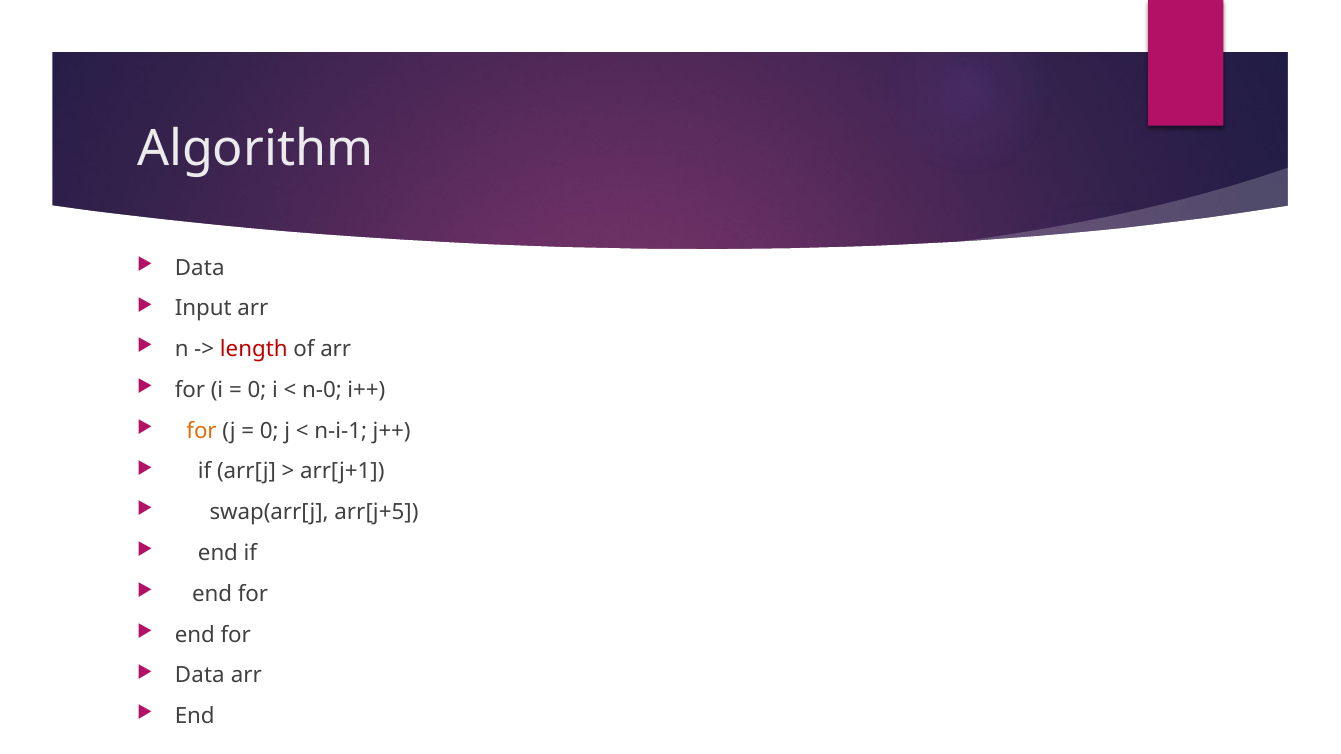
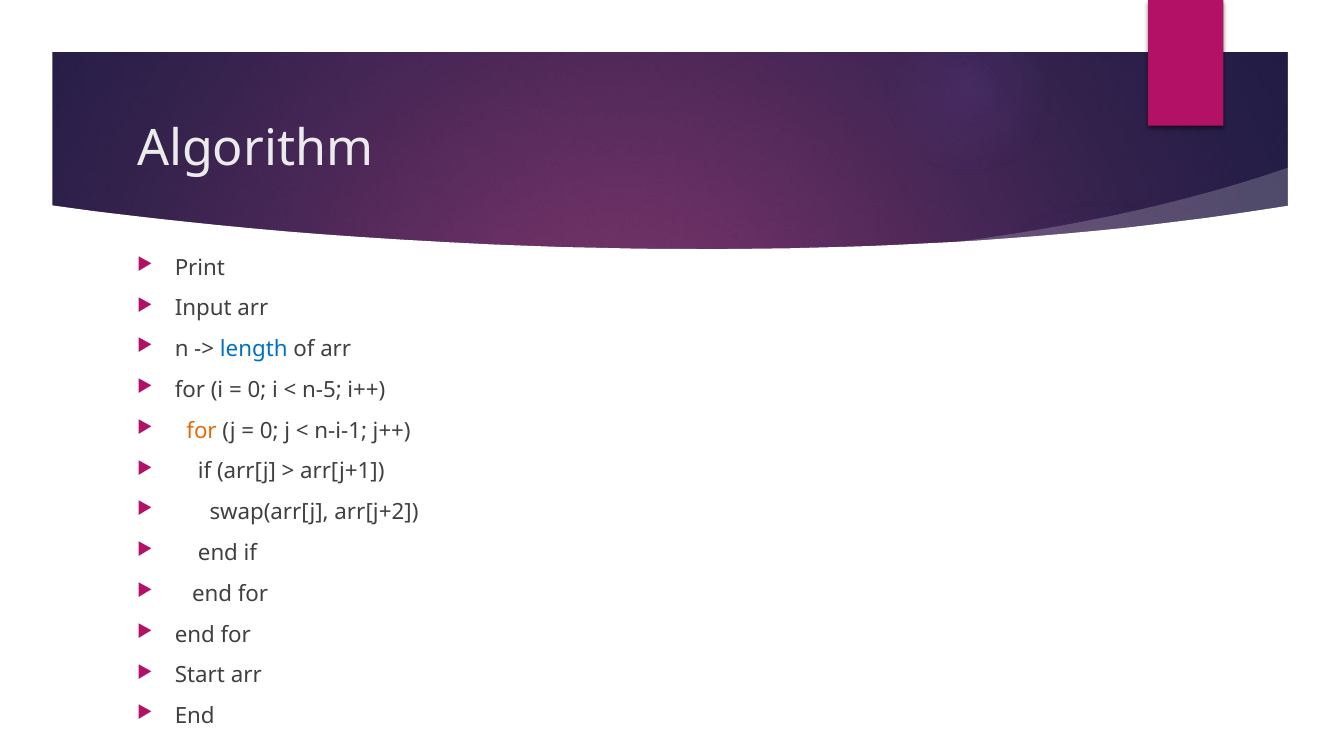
Data at (200, 268): Data -> Print
length colour: red -> blue
n-0: n-0 -> n-5
arr[j+5: arr[j+5 -> arr[j+2
Data at (200, 676): Data -> Start
